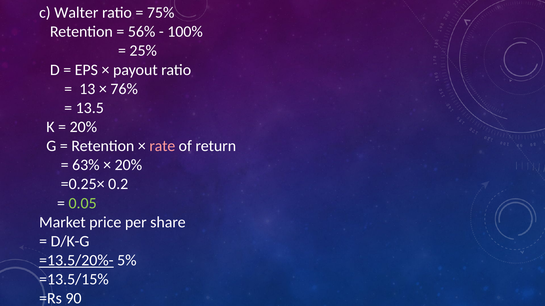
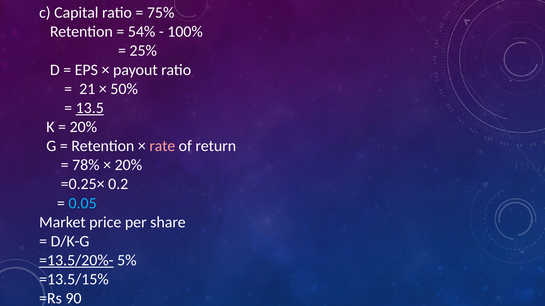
Walter: Walter -> Capital
56%: 56% -> 54%
13: 13 -> 21
76%: 76% -> 50%
13.5 underline: none -> present
63%: 63% -> 78%
0.05 colour: light green -> light blue
